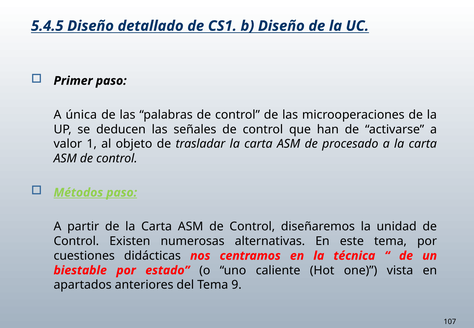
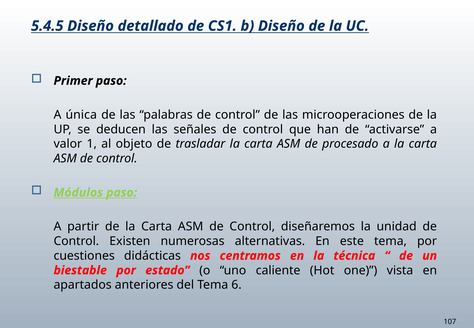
Métodos: Métodos -> Módulos
9: 9 -> 6
